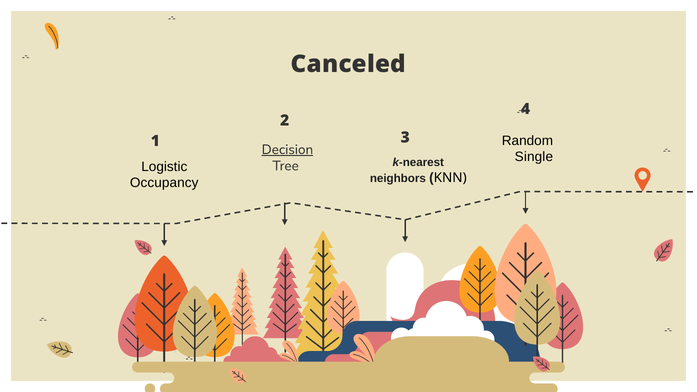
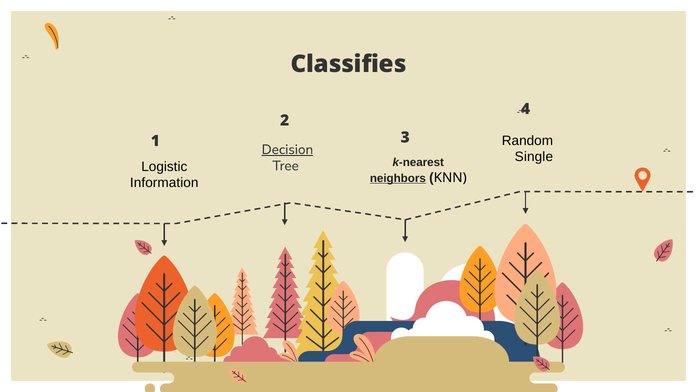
Canceled: Canceled -> Classifies
neighbors underline: none -> present
Occupancy: Occupancy -> Information
